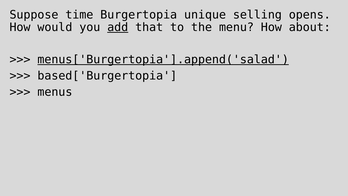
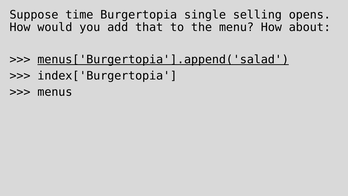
unique: unique -> single
add underline: present -> none
based['Burgertopia: based['Burgertopia -> index['Burgertopia
